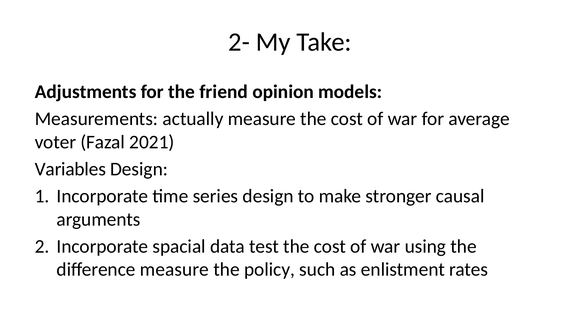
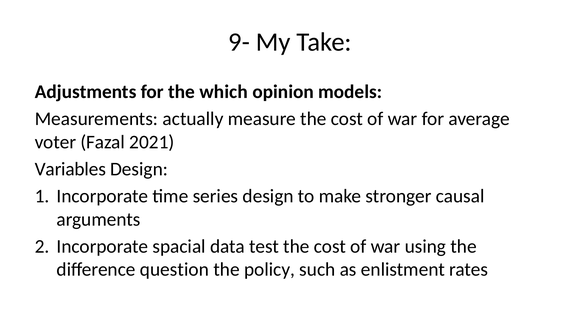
2-: 2- -> 9-
friend: friend -> which
difference measure: measure -> question
